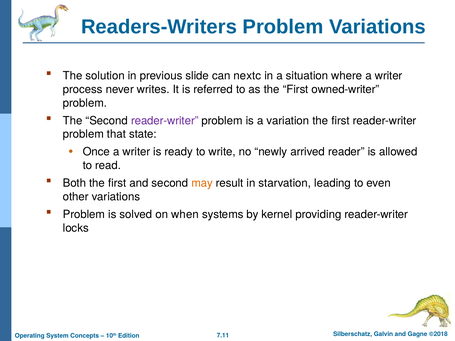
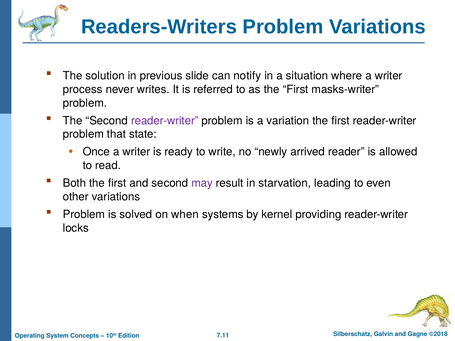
nextc: nextc -> notify
owned-writer: owned-writer -> masks-writer
may colour: orange -> purple
